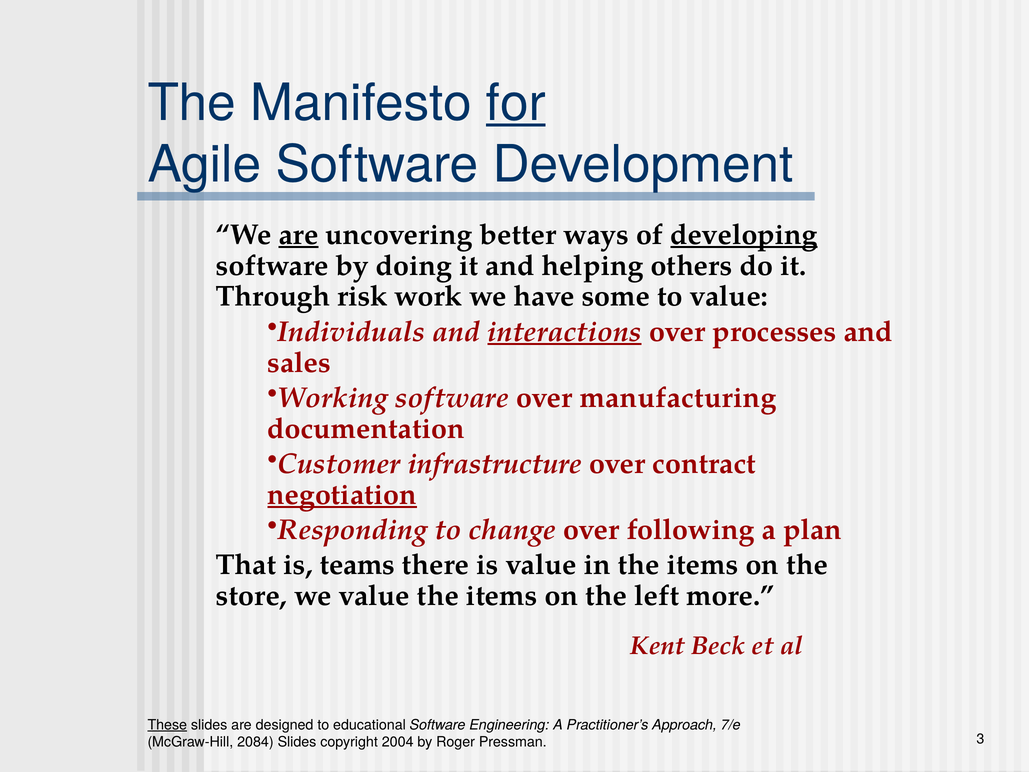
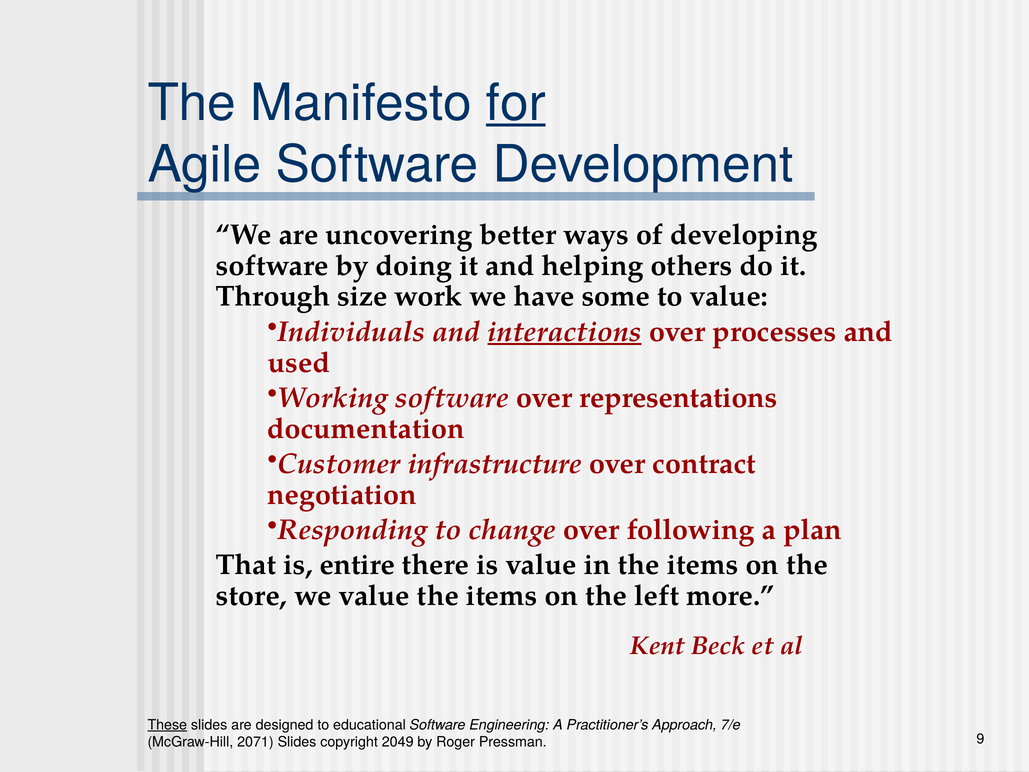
are at (299, 235) underline: present -> none
developing underline: present -> none
risk: risk -> size
sales: sales -> used
manufacturing: manufacturing -> representations
negotiation underline: present -> none
teams: teams -> entire
2084: 2084 -> 2071
2004: 2004 -> 2049
3: 3 -> 9
